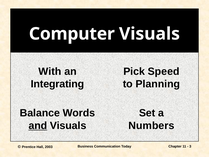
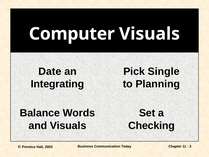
With: With -> Date
Speed: Speed -> Single
and underline: present -> none
Numbers: Numbers -> Checking
